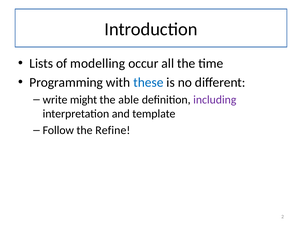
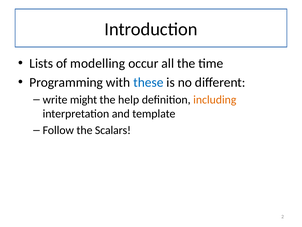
able: able -> help
including colour: purple -> orange
Refine: Refine -> Scalars
